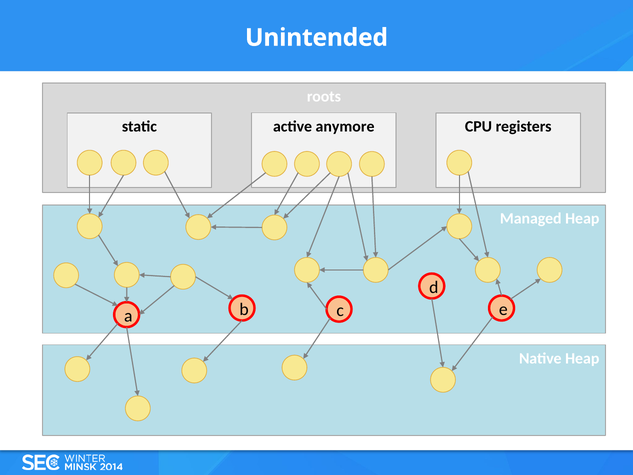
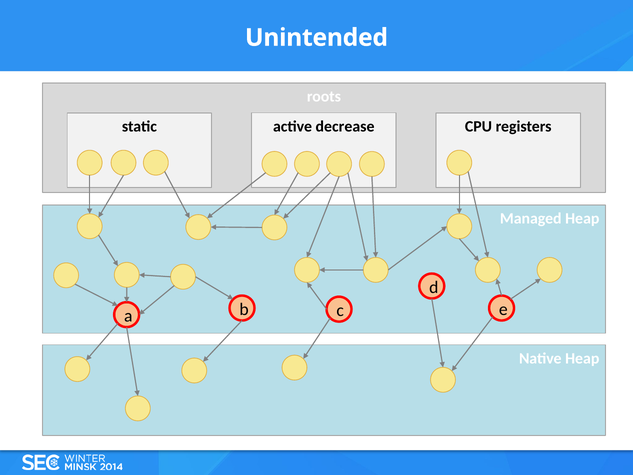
anymore: anymore -> decrease
